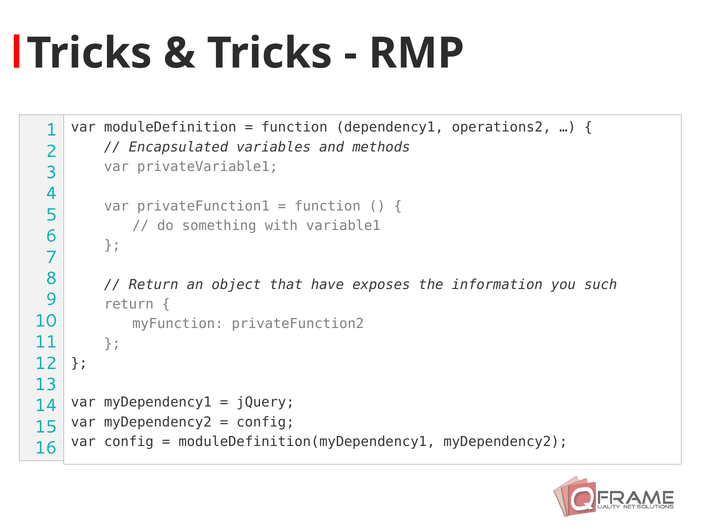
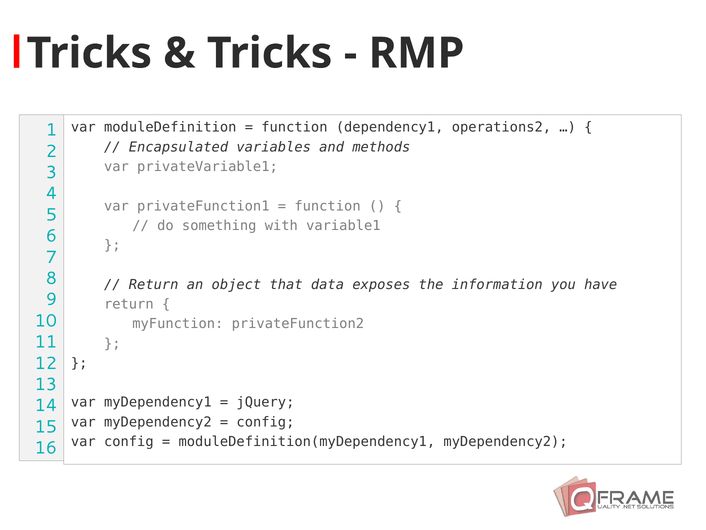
have: have -> data
such: such -> have
